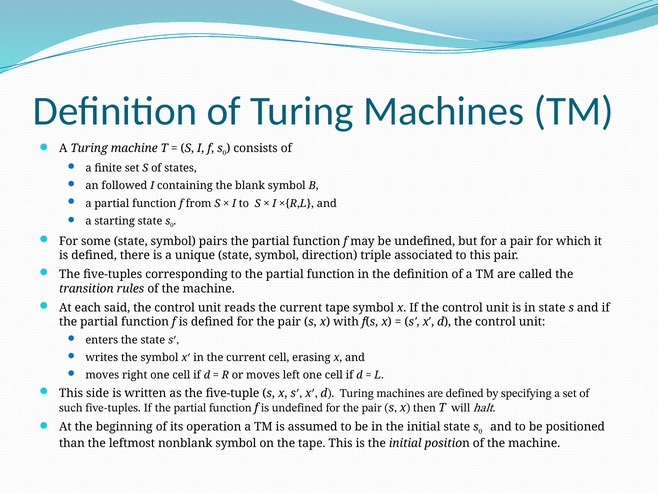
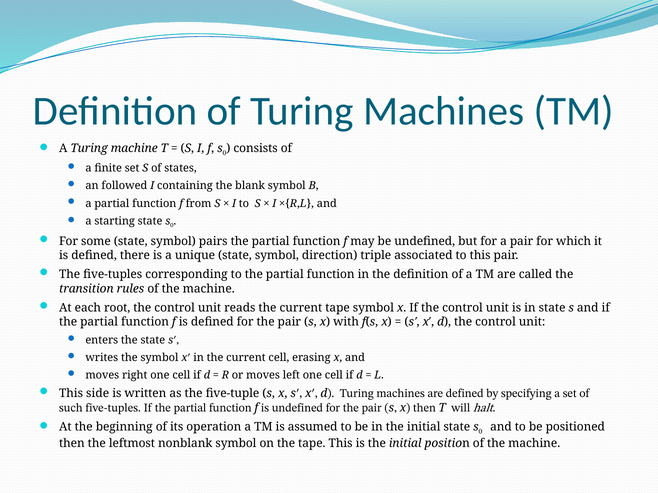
said: said -> root
than at (72, 444): than -> then
